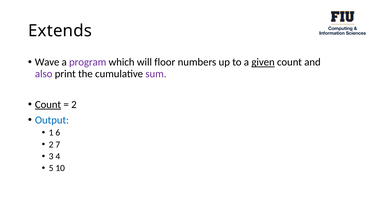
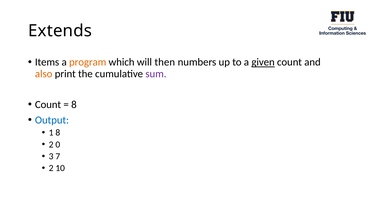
Wave: Wave -> Items
program colour: purple -> orange
floor: floor -> then
also colour: purple -> orange
Count at (48, 105) underline: present -> none
2 at (74, 105): 2 -> 8
1 6: 6 -> 8
7: 7 -> 0
4: 4 -> 7
5 at (51, 168): 5 -> 2
